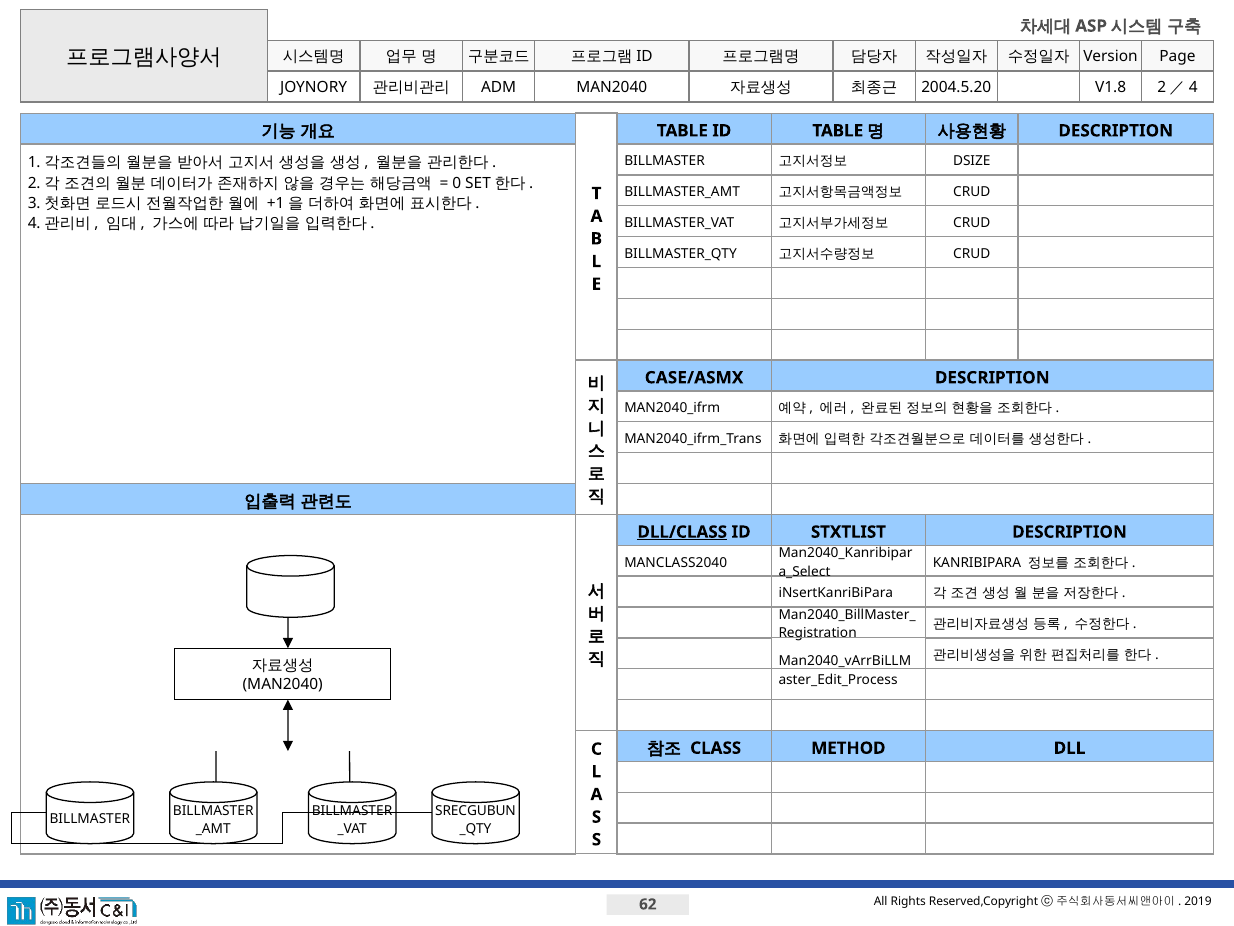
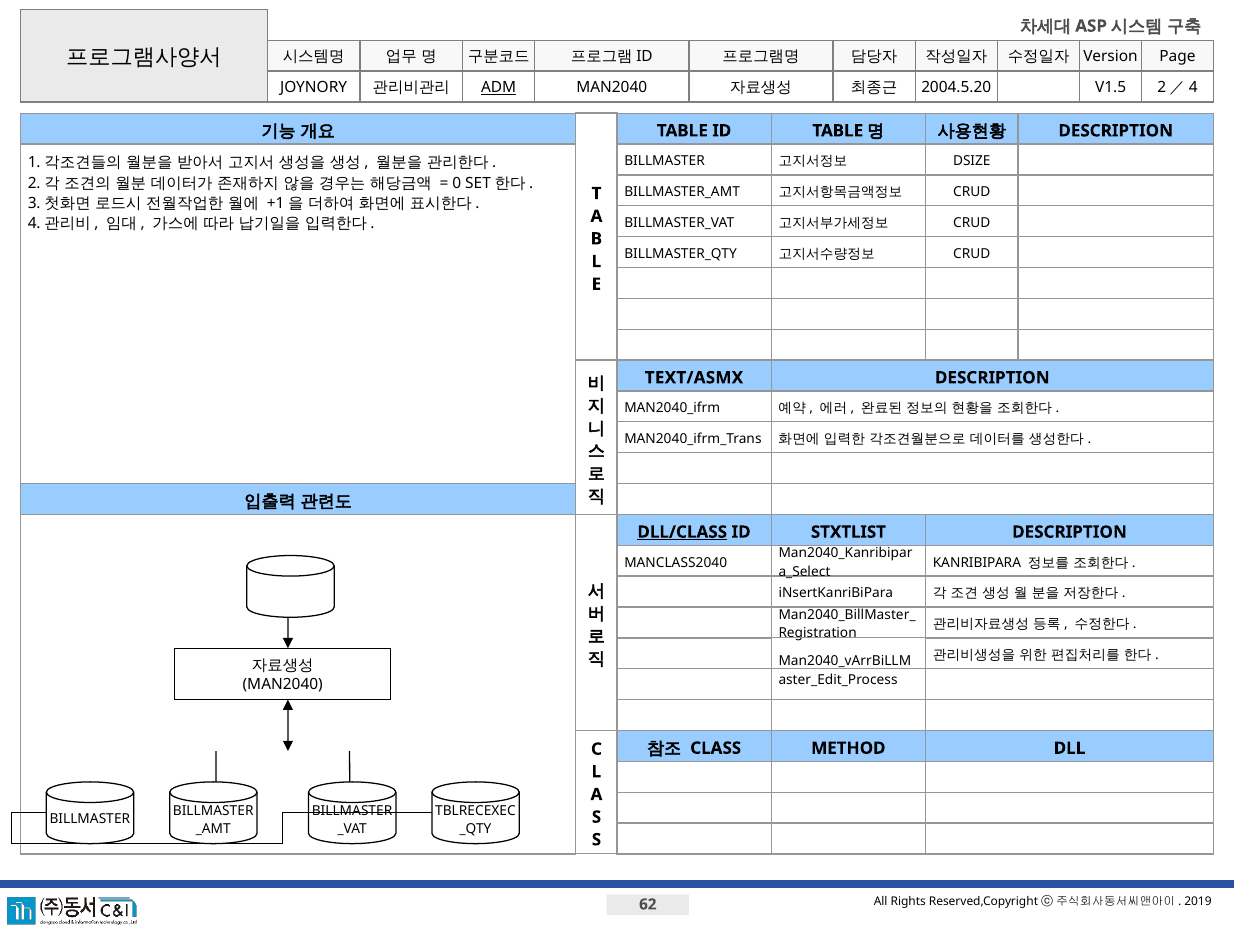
V1.8: V1.8 -> V1.5
ADM underline: none -> present
CASE/ASMX: CASE/ASMX -> TEXT/ASMX
SRECGUBUN: SRECGUBUN -> TBLRECEXEC
